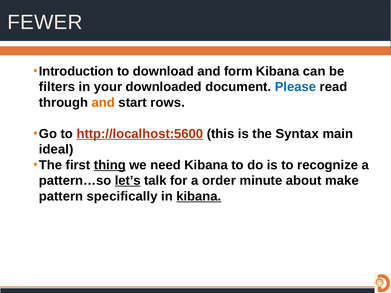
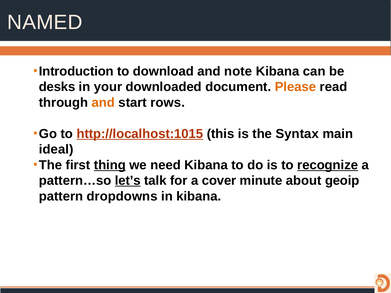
FEWER: FEWER -> NAMED
form: form -> note
filters: filters -> desks
Please colour: blue -> orange
http://localhost:5600: http://localhost:5600 -> http://localhost:1015
recognize underline: none -> present
order: order -> cover
make: make -> geoip
specifically: specifically -> dropdowns
kibana at (199, 196) underline: present -> none
